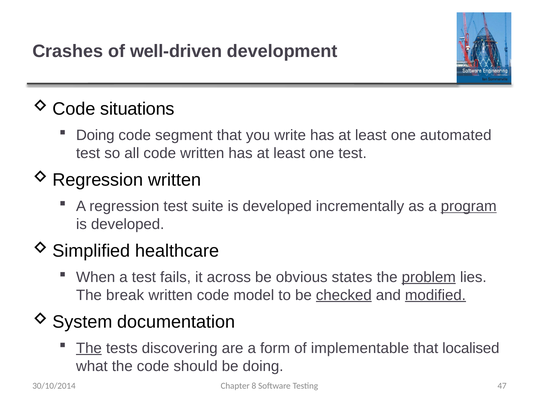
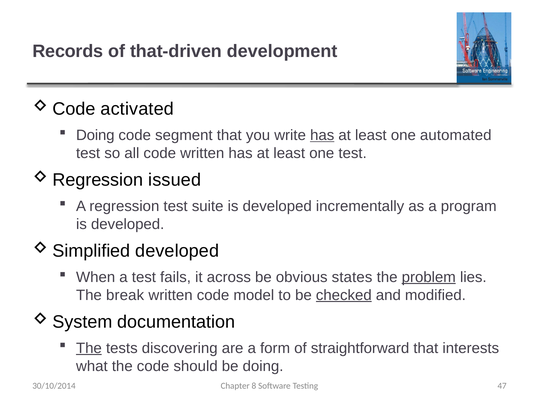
Crashes: Crashes -> Records
well-driven: well-driven -> that-driven
situations: situations -> activated
has at (322, 135) underline: none -> present
written at (175, 180): written -> issued
program underline: present -> none
healthcare at (177, 251): healthcare -> developed
modified underline: present -> none
implementable: implementable -> straightforward
localised: localised -> interests
